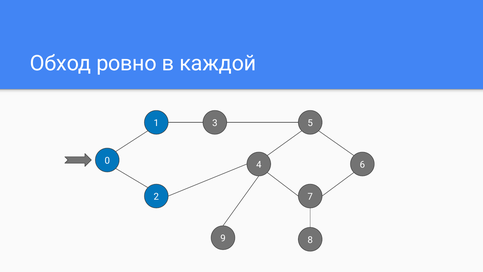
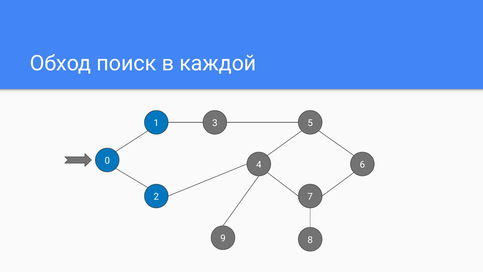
ровно: ровно -> поиск
